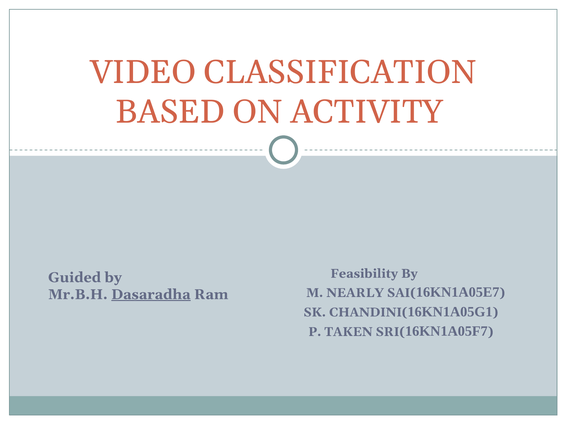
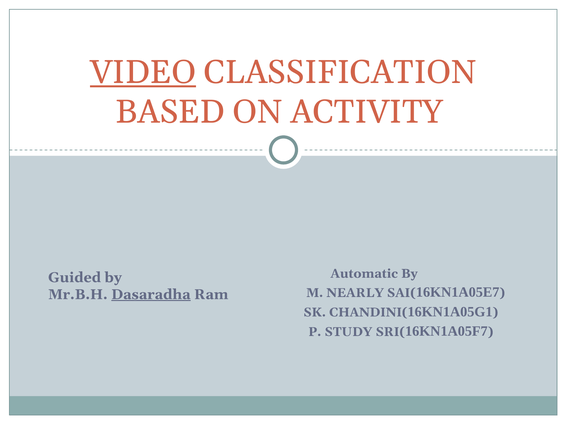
VIDEO underline: none -> present
Feasibility: Feasibility -> Automatic
TAKEN: TAKEN -> STUDY
